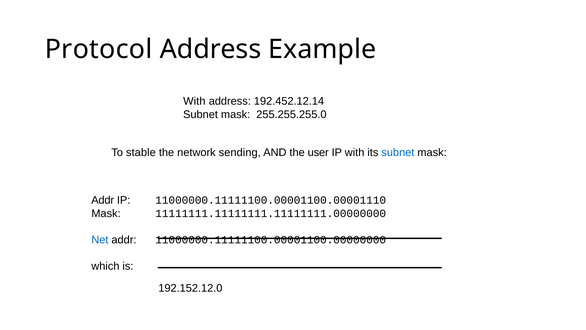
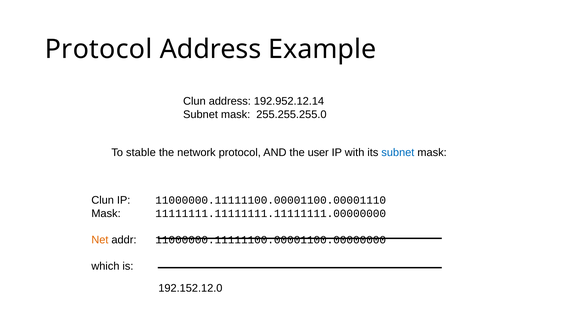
With at (194, 101): With -> Clun
192.452.12.14: 192.452.12.14 -> 192.952.12.14
network sending: sending -> protocol
Addr at (103, 200): Addr -> Clun
Net colour: blue -> orange
